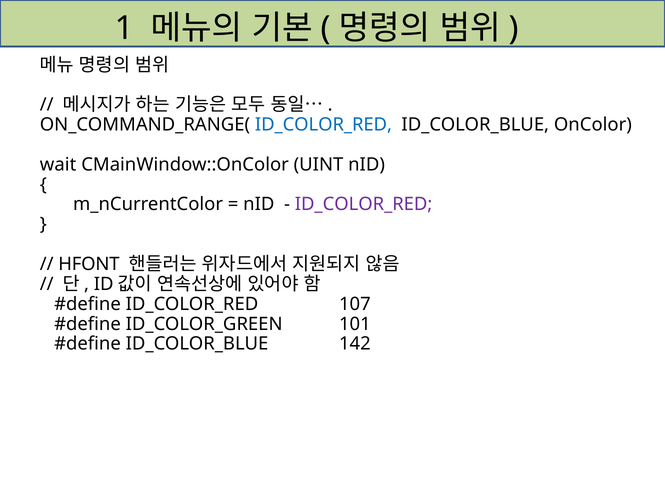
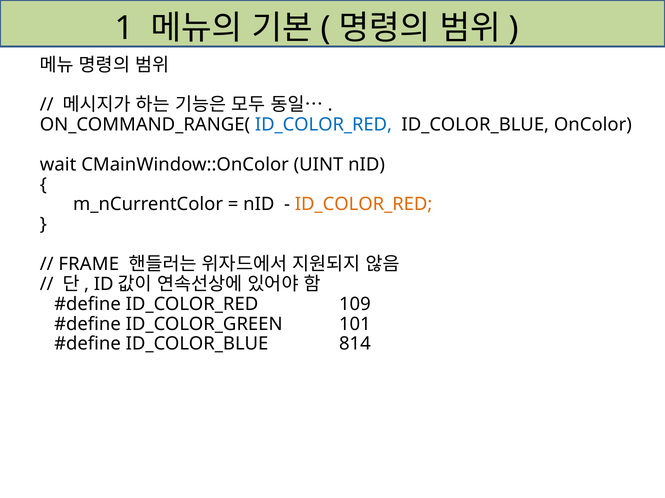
ID_COLOR_RED at (364, 205) colour: purple -> orange
HFONT: HFONT -> FRAME
107: 107 -> 109
142: 142 -> 814
